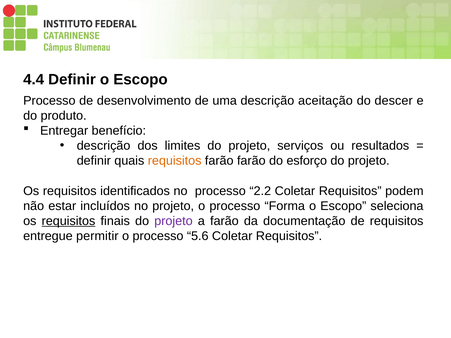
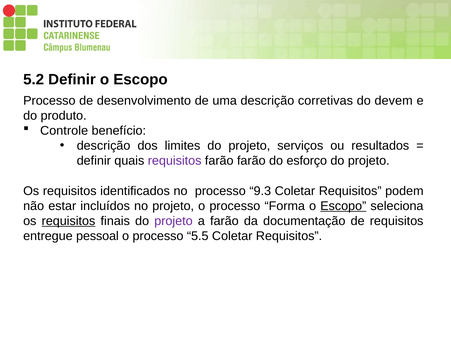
4.4: 4.4 -> 5.2
aceitação: aceitação -> corretivas
descer: descer -> devem
Entregar: Entregar -> Controle
requisitos at (175, 161) colour: orange -> purple
2.2: 2.2 -> 9.3
Escopo at (343, 206) underline: none -> present
permitir: permitir -> pessoal
5.6: 5.6 -> 5.5
